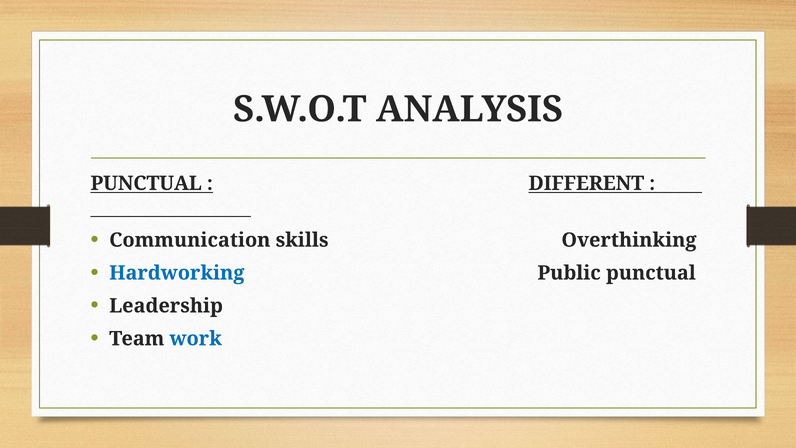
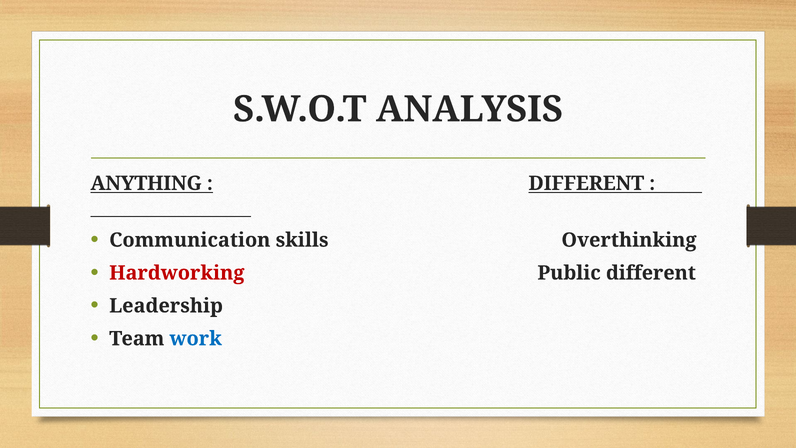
PUNCTUAL at (146, 183): PUNCTUAL -> ANYTHING
Hardworking colour: blue -> red
Public punctual: punctual -> different
